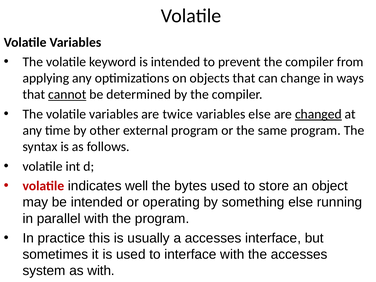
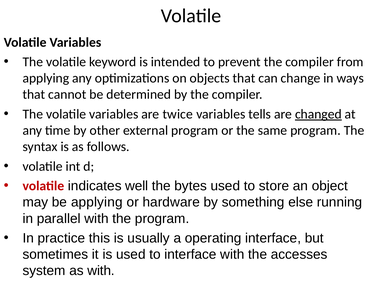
cannot underline: present -> none
variables else: else -> tells
be intended: intended -> applying
operating: operating -> hardware
a accesses: accesses -> operating
